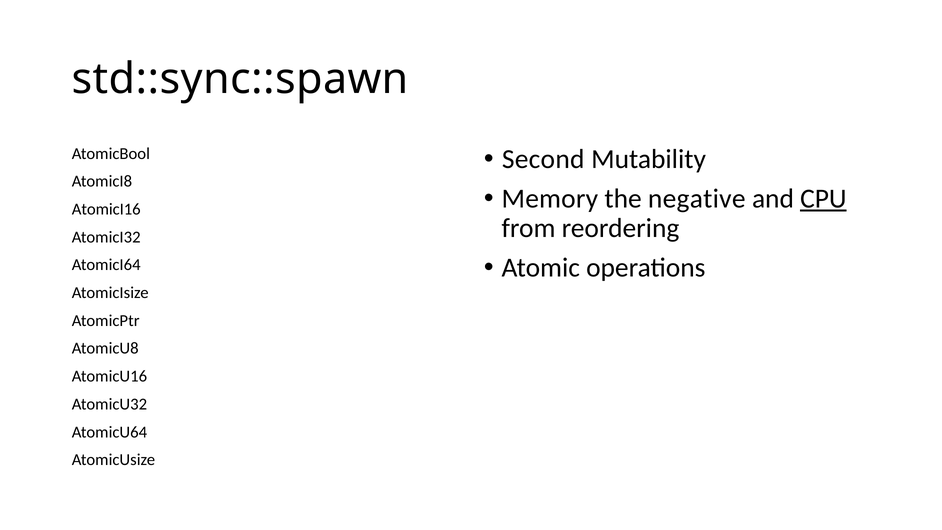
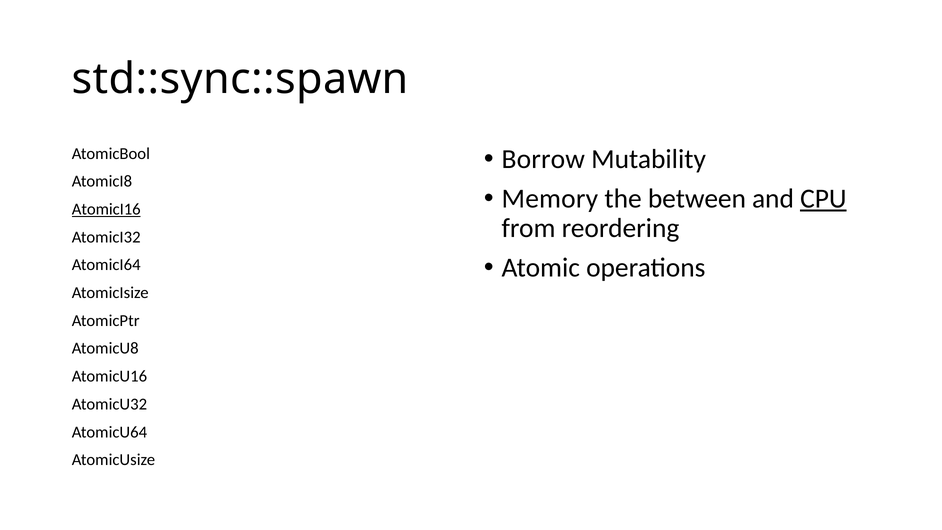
Second: Second -> Borrow
negative: negative -> between
AtomicI16 underline: none -> present
